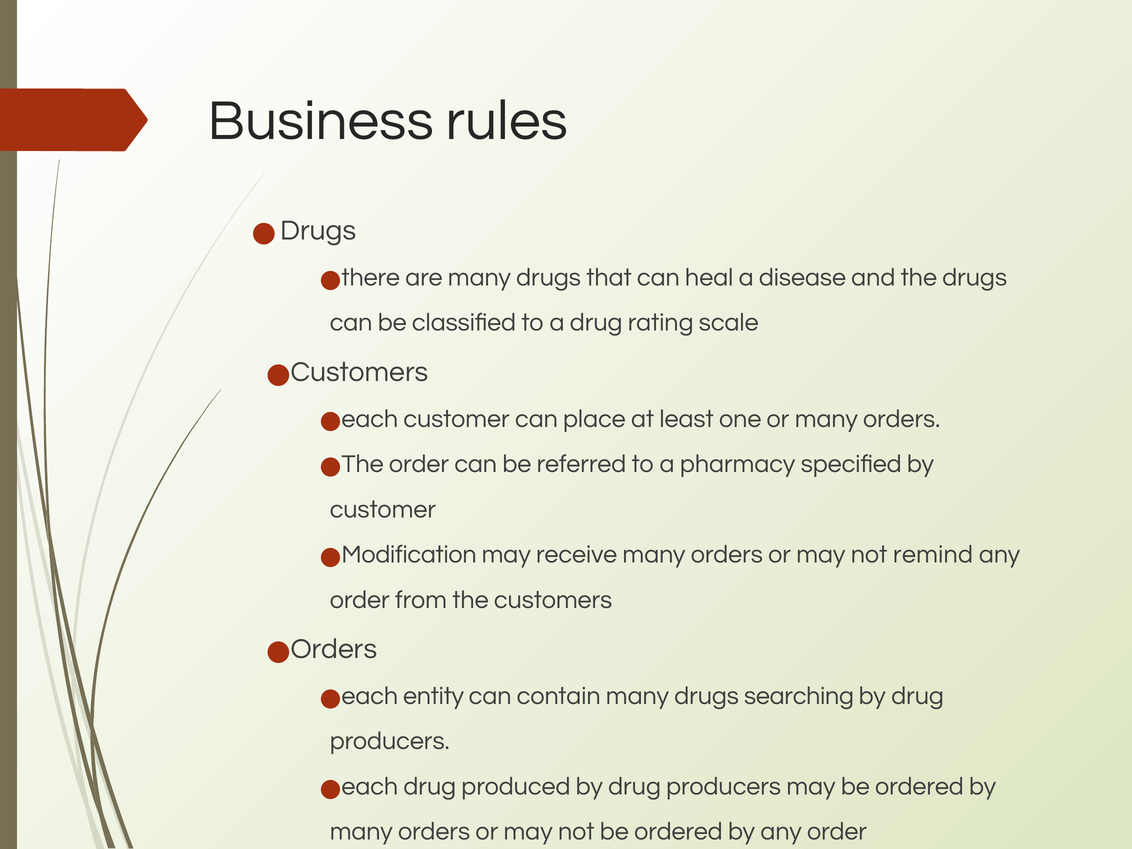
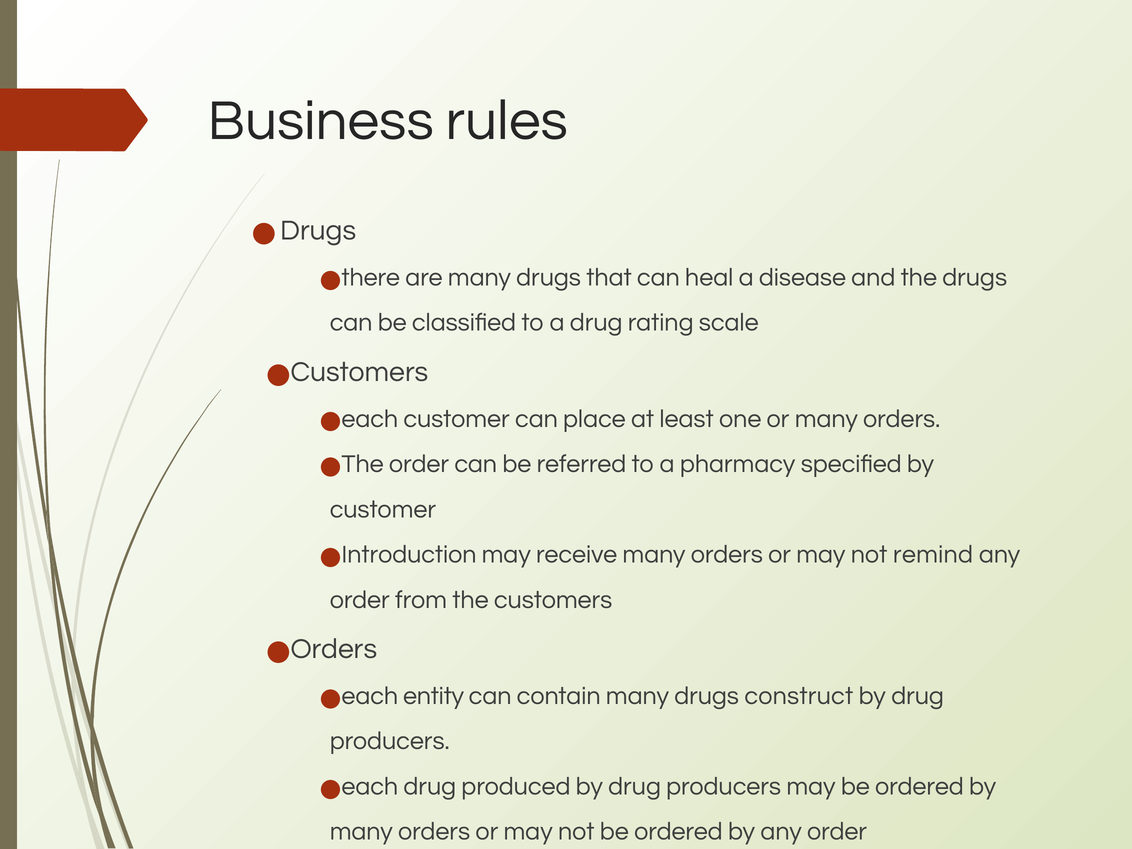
Modification: Modification -> Introduction
searching: searching -> construct
